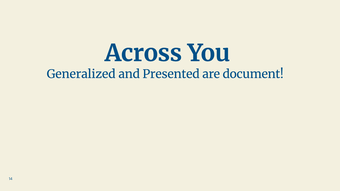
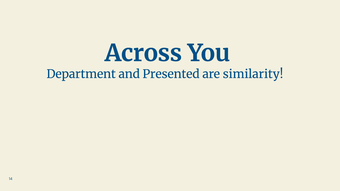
Generalized: Generalized -> Department
document: document -> similarity
